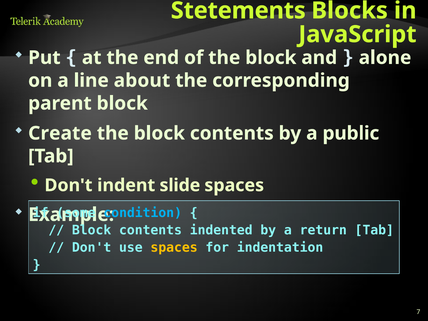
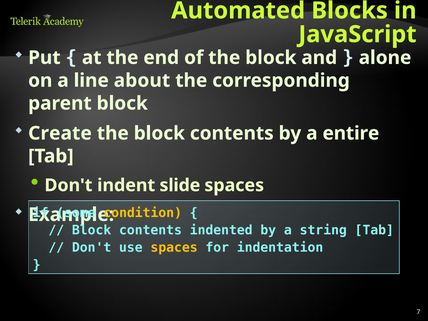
Stetements: Stetements -> Automated
public: public -> entire
condition colour: light blue -> yellow
return: return -> string
